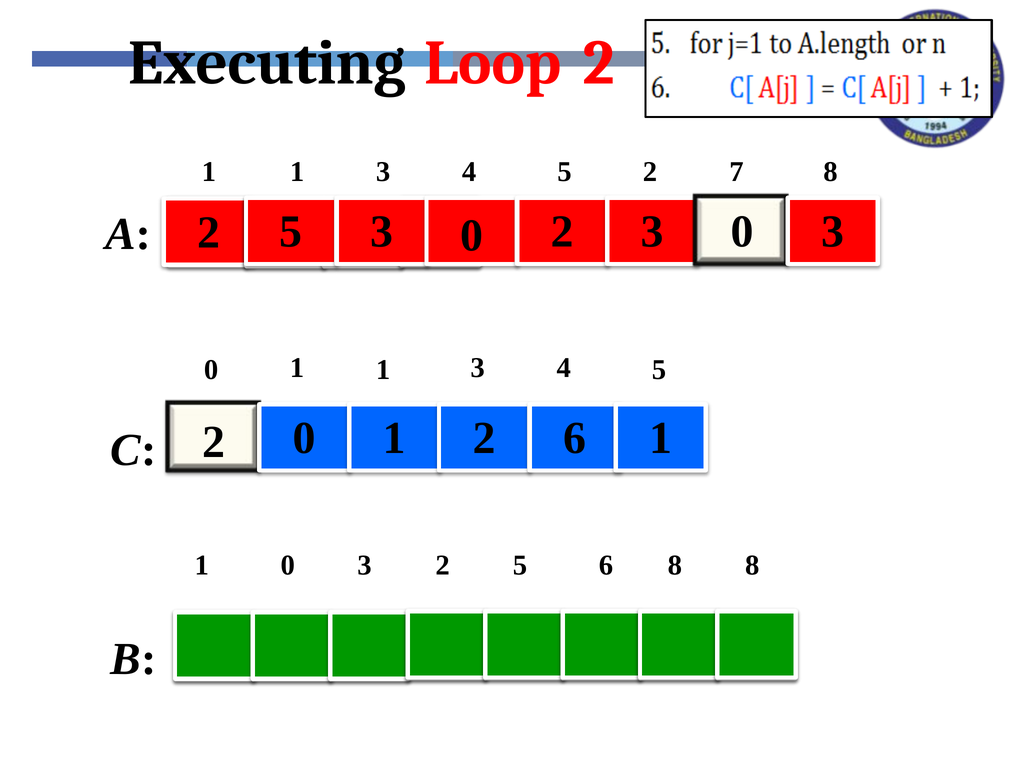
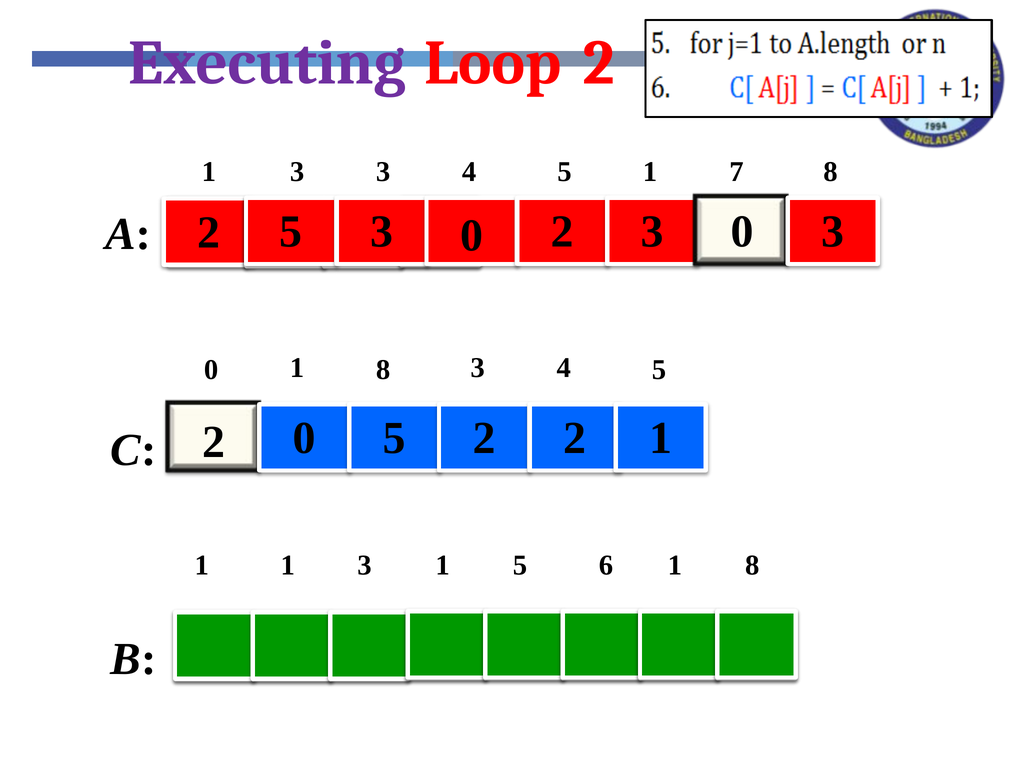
Executing colour: black -> purple
1 at (297, 172): 1 -> 3
4 5 2: 2 -> 1
1 at (383, 370): 1 -> 8
1 at (394, 438): 1 -> 5
2 6: 6 -> 2
1 0: 0 -> 1
2 at (443, 565): 2 -> 1
6 8: 8 -> 1
